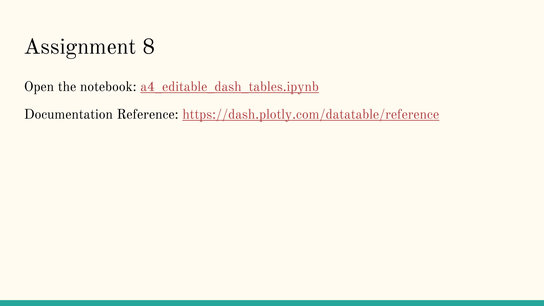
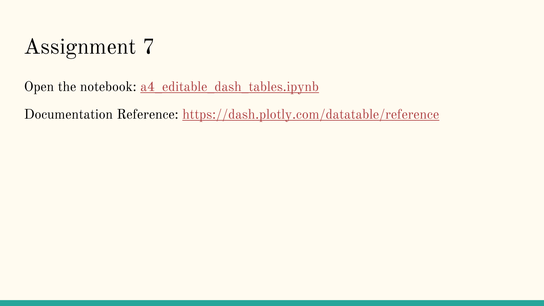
8: 8 -> 7
